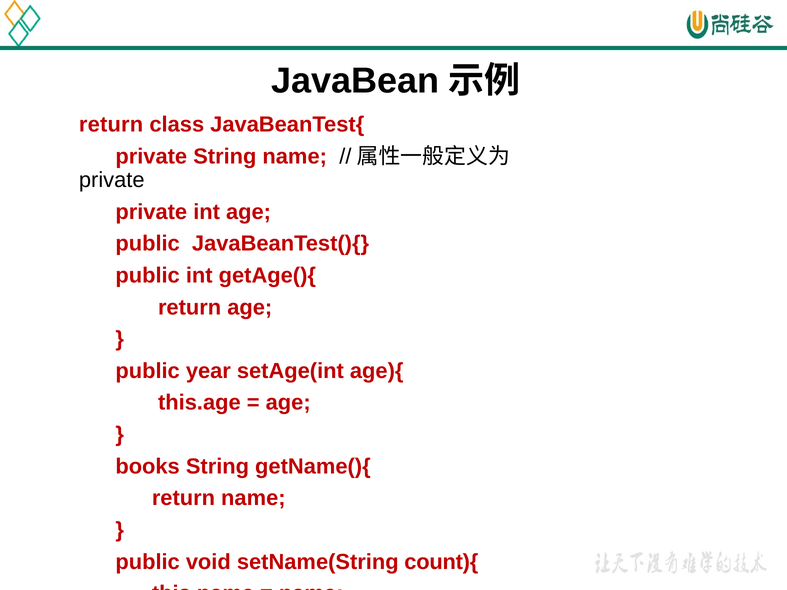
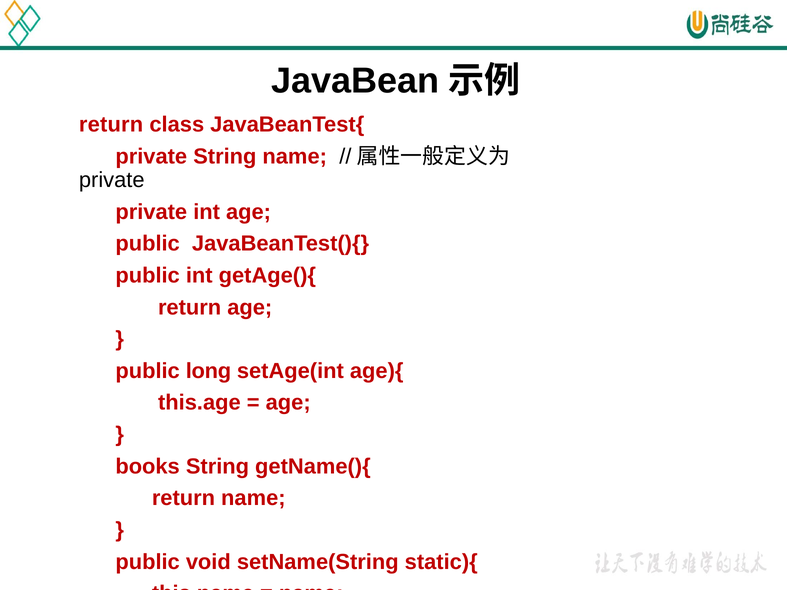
year: year -> long
count){: count){ -> static){
